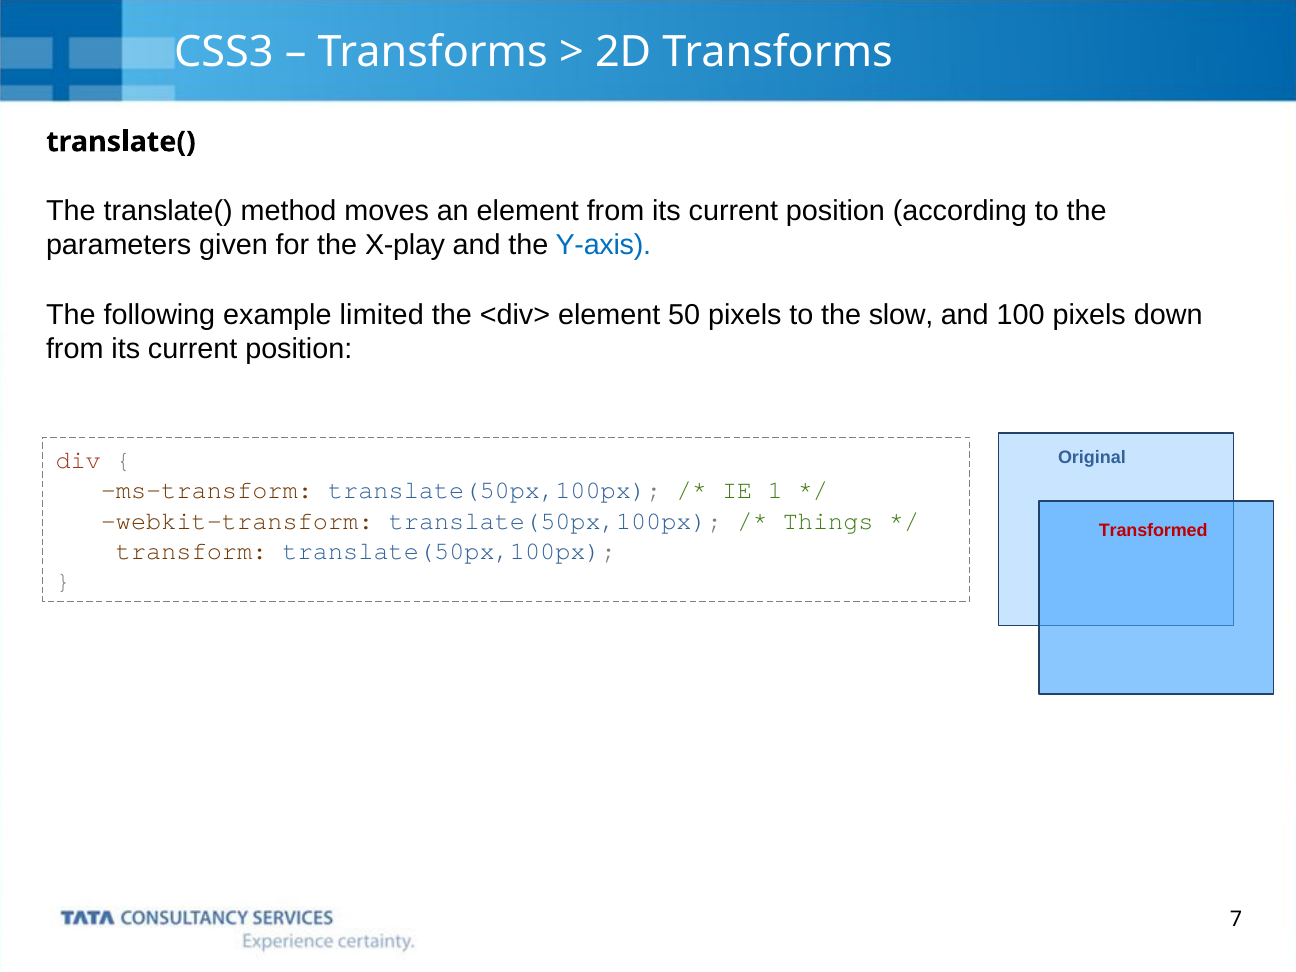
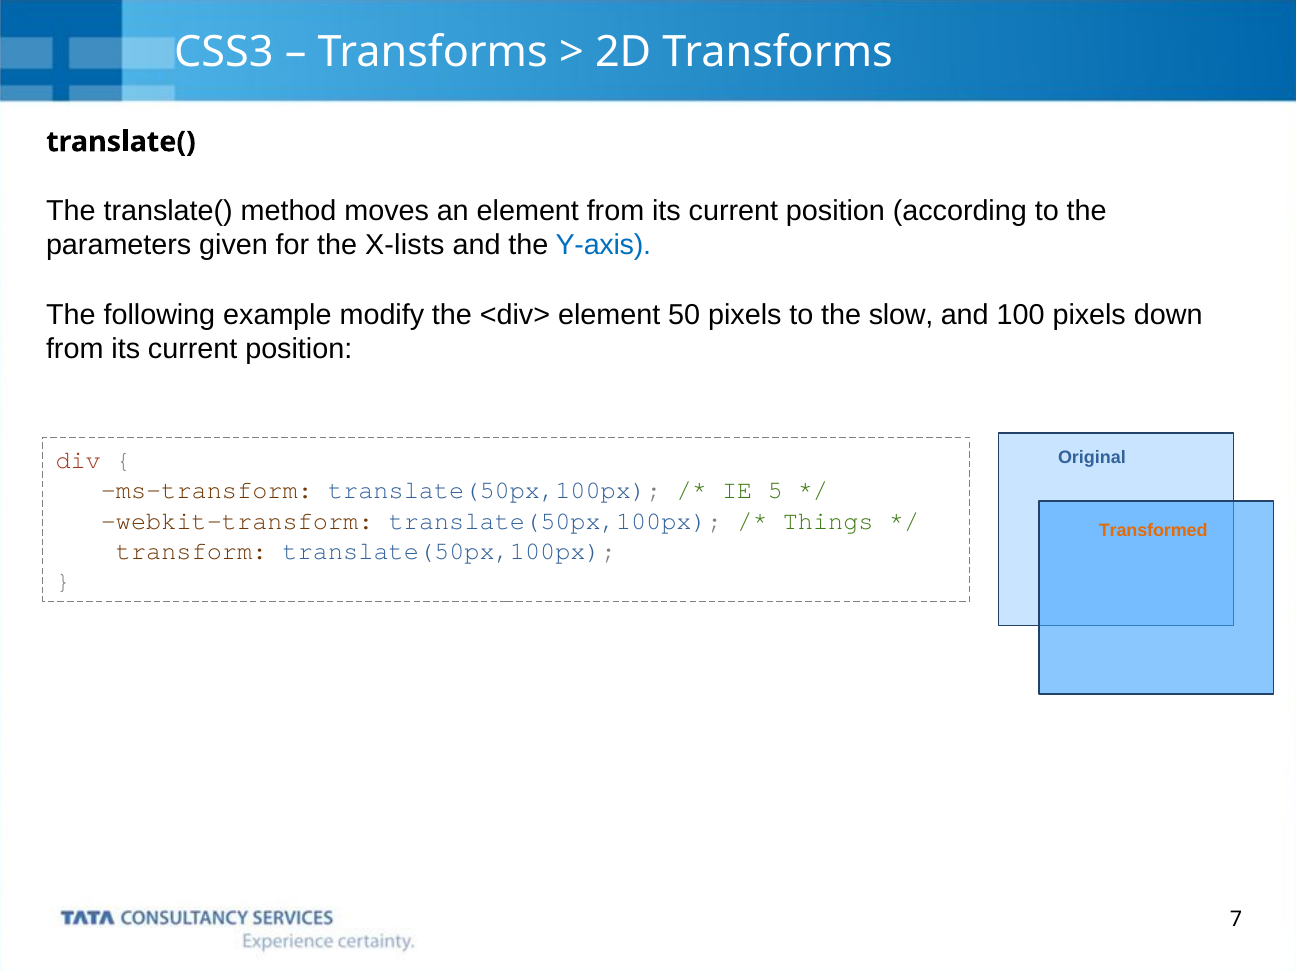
X-play: X-play -> X-lists
limited: limited -> modify
1: 1 -> 5
Transformed colour: red -> orange
